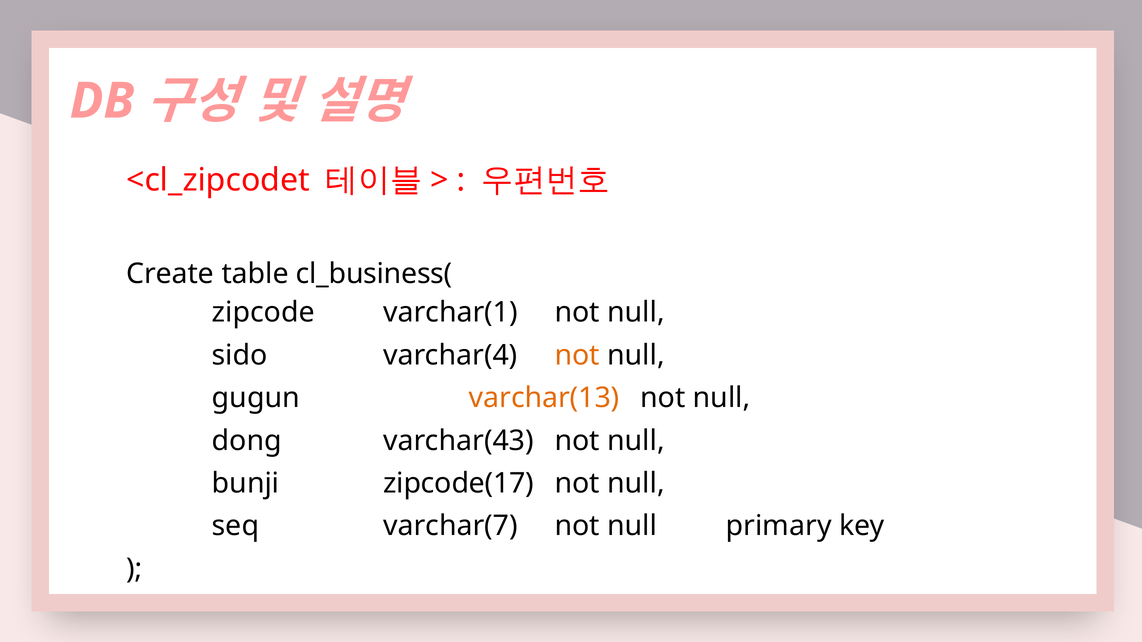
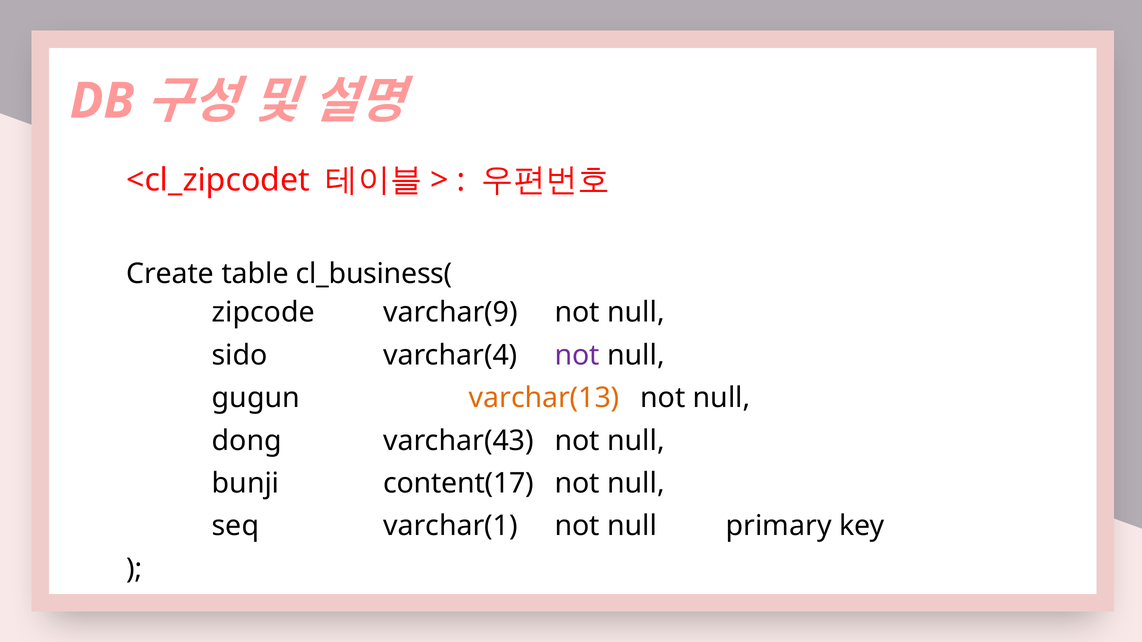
varchar(1: varchar(1 -> varchar(9
not at (577, 355) colour: orange -> purple
zipcode(17: zipcode(17 -> content(17
varchar(7: varchar(7 -> varchar(1
